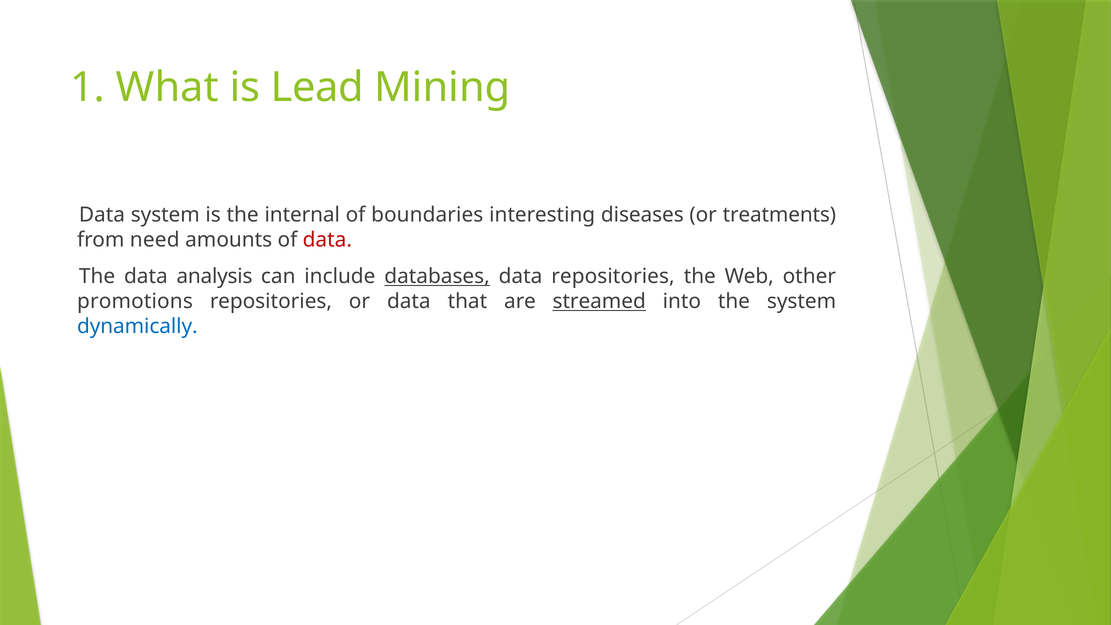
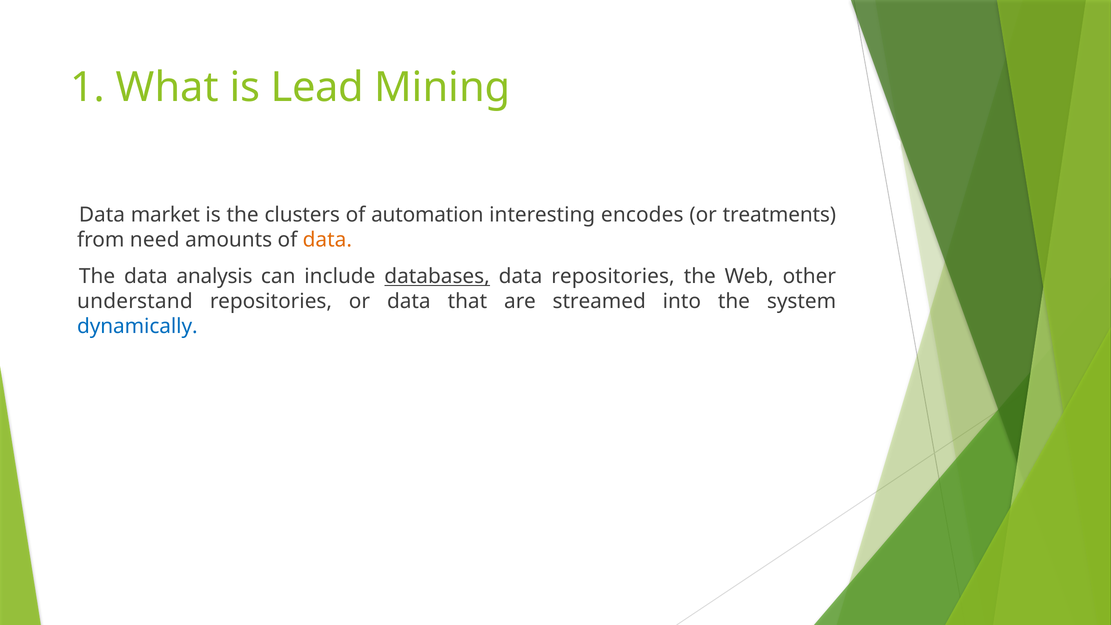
Data system: system -> market
internal: internal -> clusters
boundaries: boundaries -> automation
diseases: diseases -> encodes
data at (327, 240) colour: red -> orange
promotions: promotions -> understand
streamed underline: present -> none
